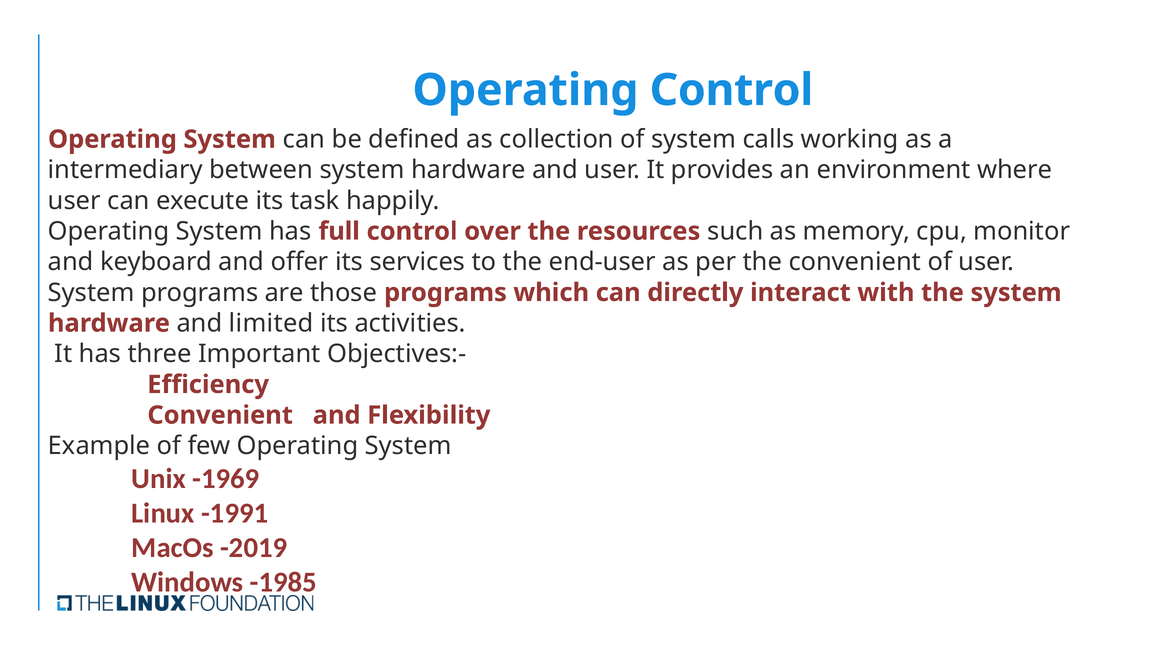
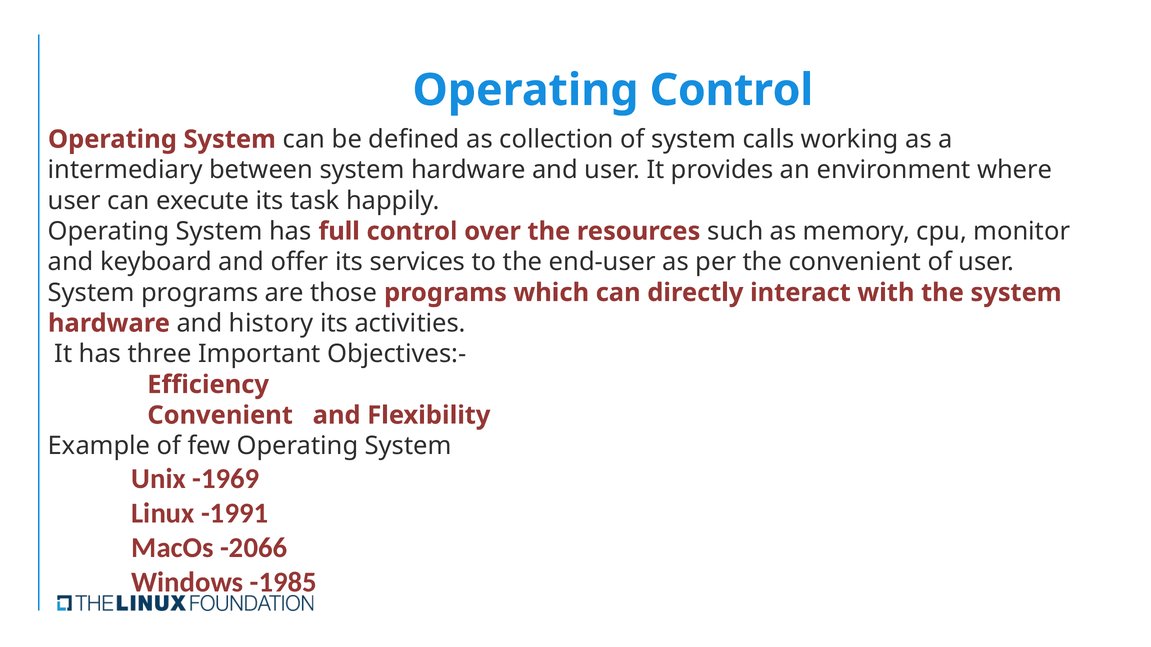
limited: limited -> history
-2019: -2019 -> -2066
